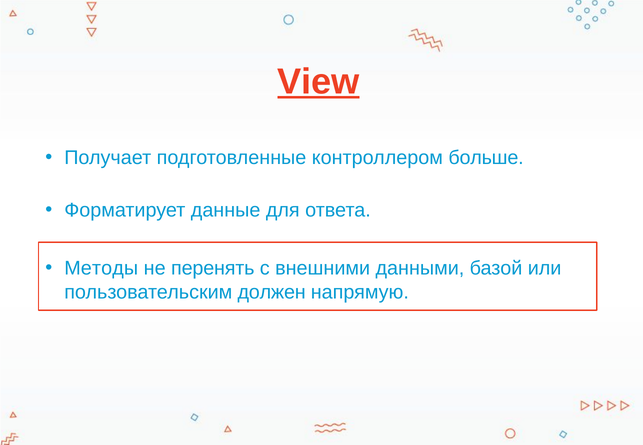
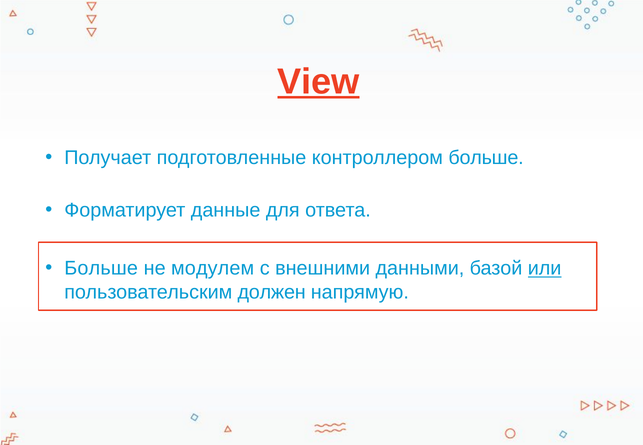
Методы at (101, 269): Методы -> Больше
перенять: перенять -> модулем
или underline: none -> present
